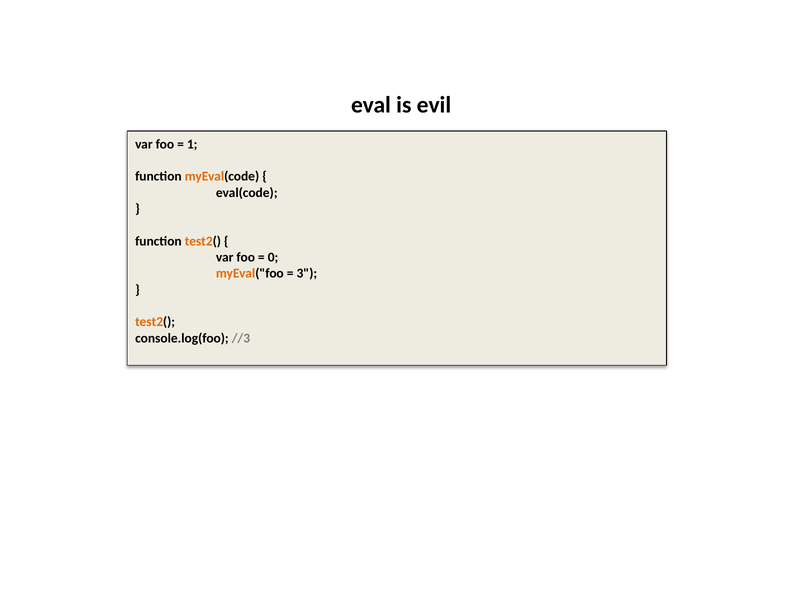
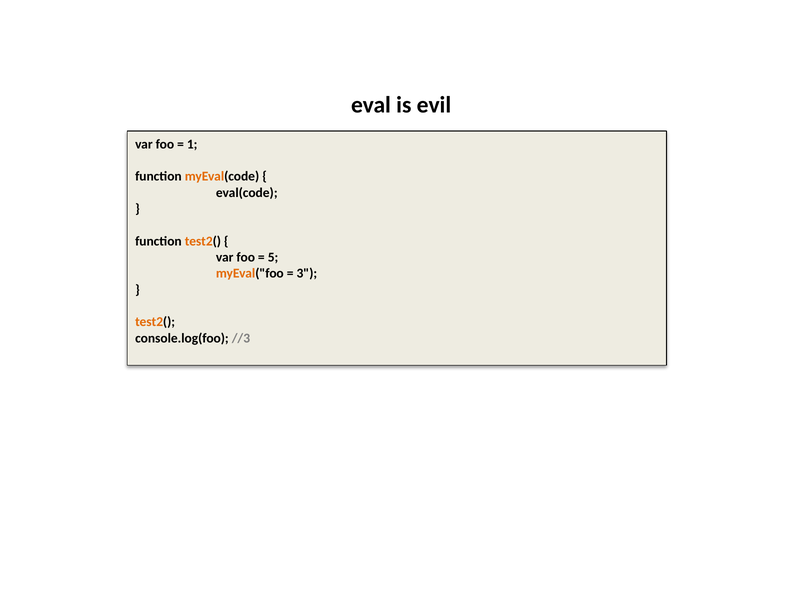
0: 0 -> 5
